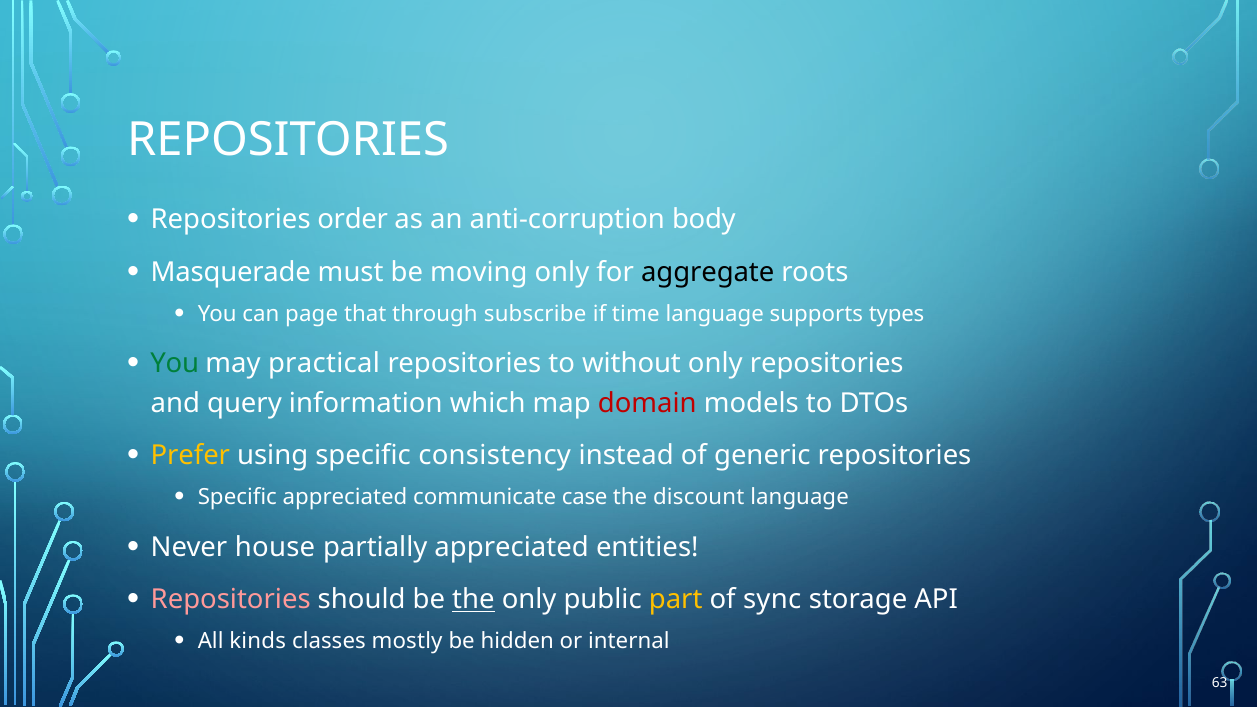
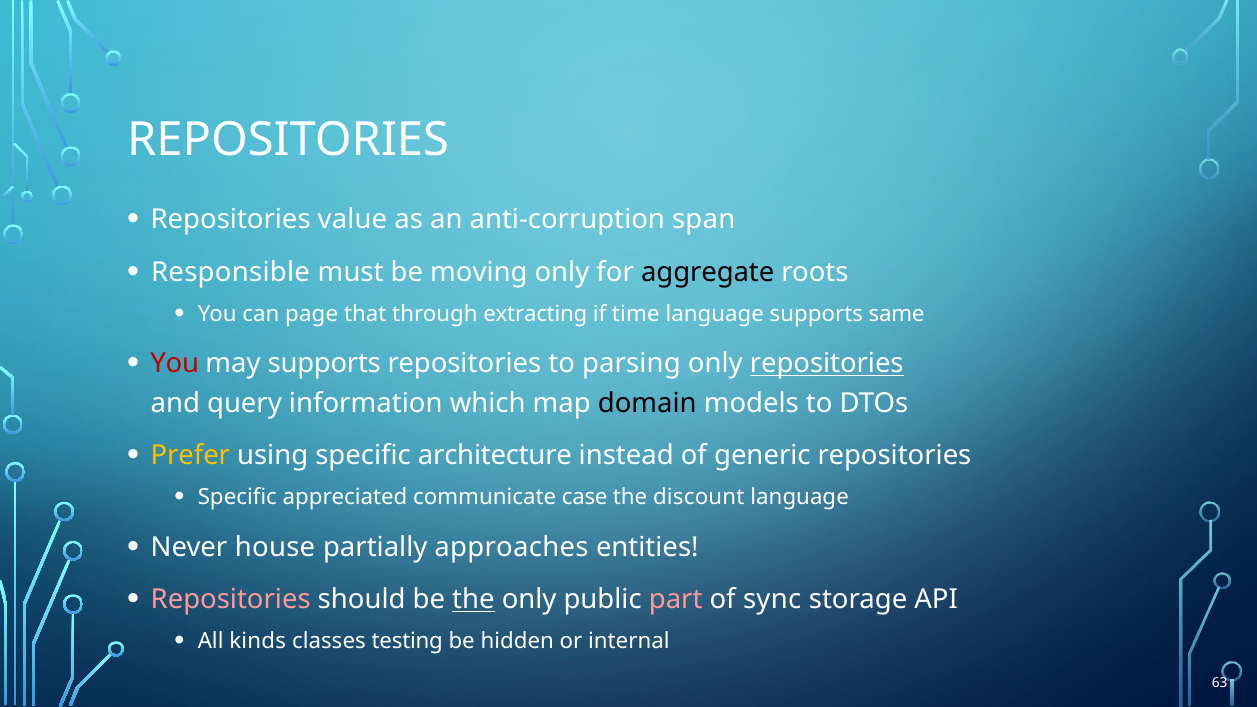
order: order -> value
body: body -> span
Masquerade: Masquerade -> Responsible
subscribe: subscribe -> extracting
types: types -> same
You at (175, 364) colour: green -> red
may practical: practical -> supports
without: without -> parsing
repositories at (827, 364) underline: none -> present
domain colour: red -> black
consistency: consistency -> architecture
partially appreciated: appreciated -> approaches
part colour: yellow -> pink
mostly: mostly -> testing
